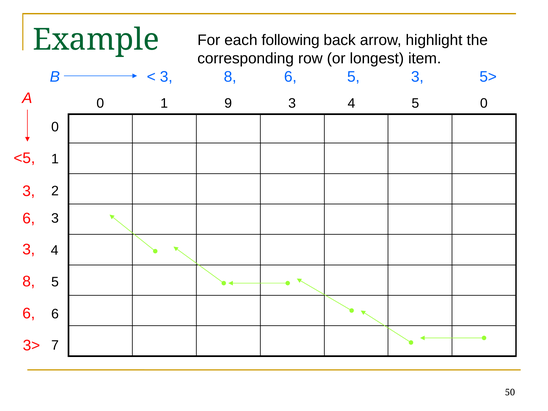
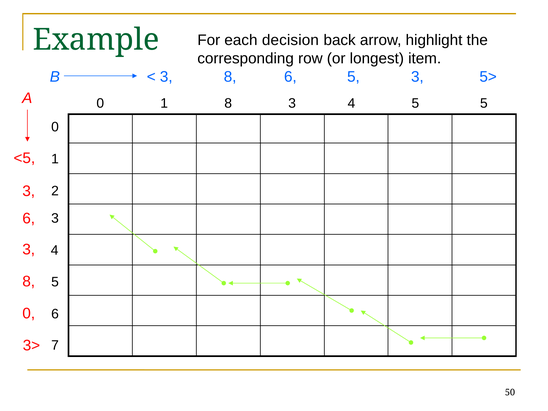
following: following -> decision
1 9: 9 -> 8
5 0: 0 -> 5
6 at (29, 313): 6 -> 0
